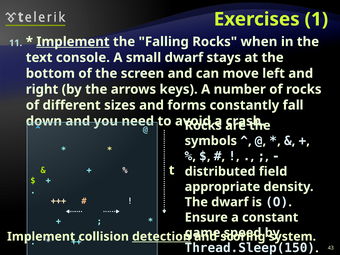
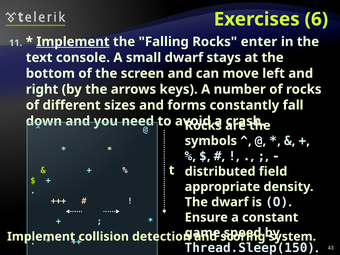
1: 1 -> 6
when: when -> enter
detection underline: present -> none
